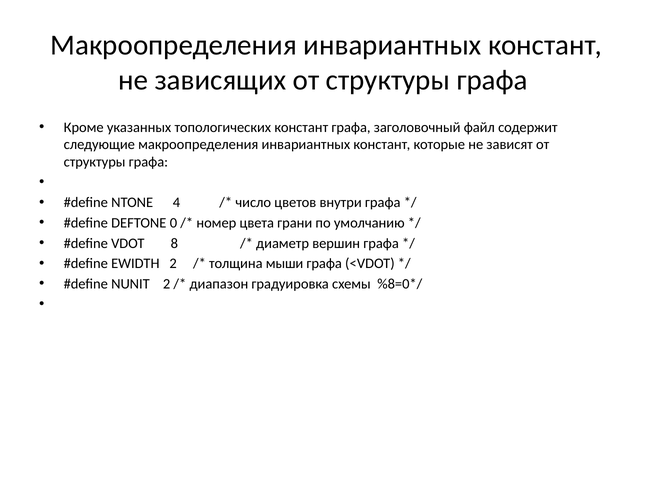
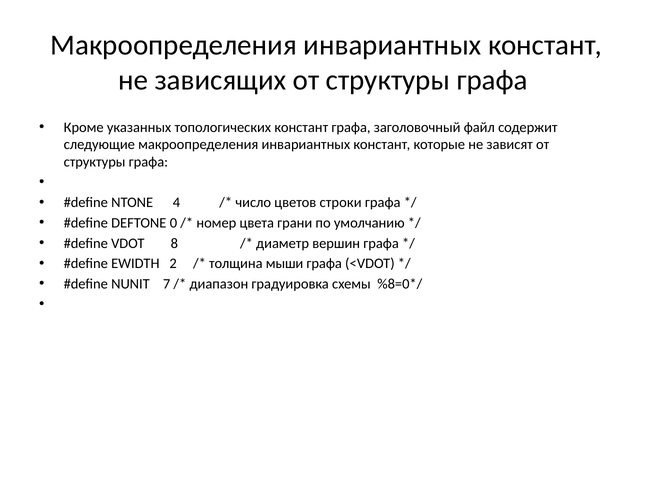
внутри: внутри -> строки
NUNIT 2: 2 -> 7
